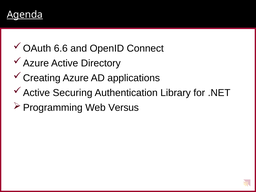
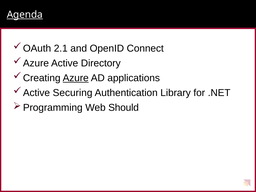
6.6: 6.6 -> 2.1
Azure underline: none -> present
Versus: Versus -> Should
